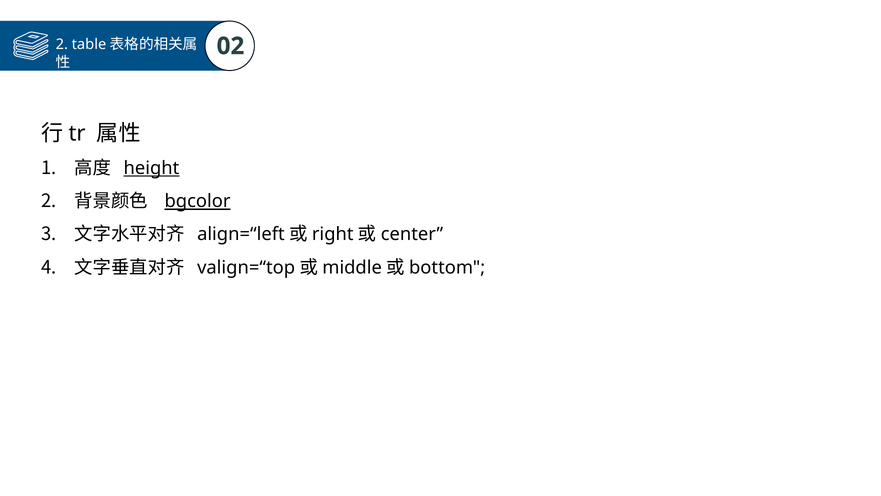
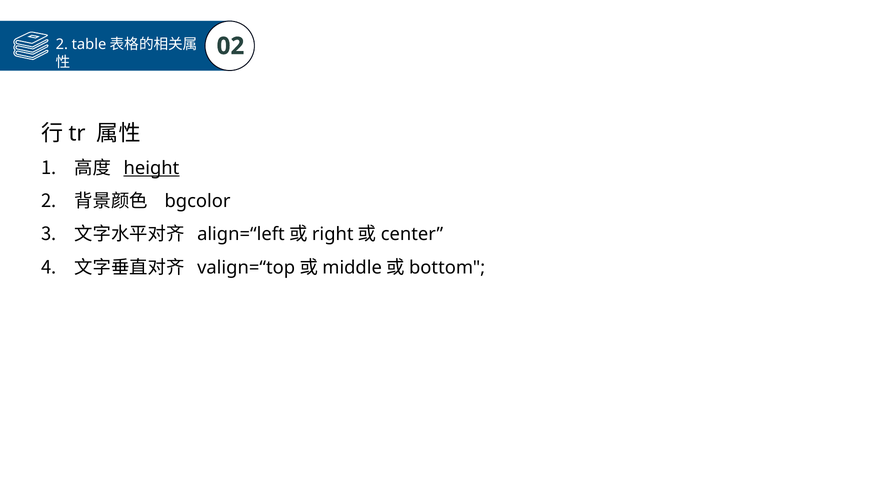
bgcolor underline: present -> none
